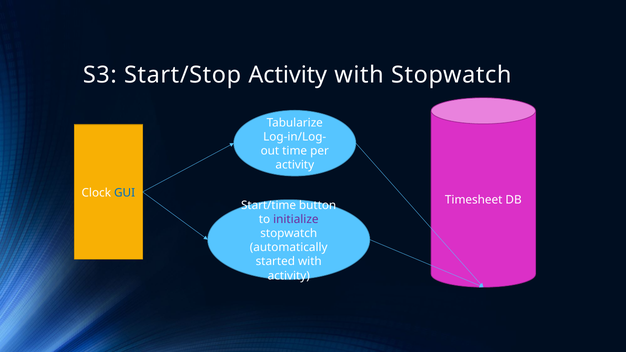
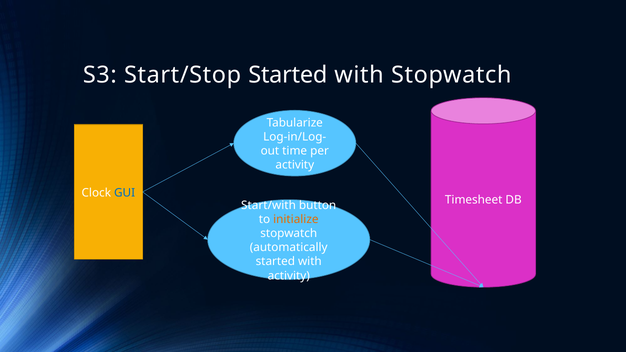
Start/Stop Activity: Activity -> Started
Start/time: Start/time -> Start/with
initialize colour: purple -> orange
